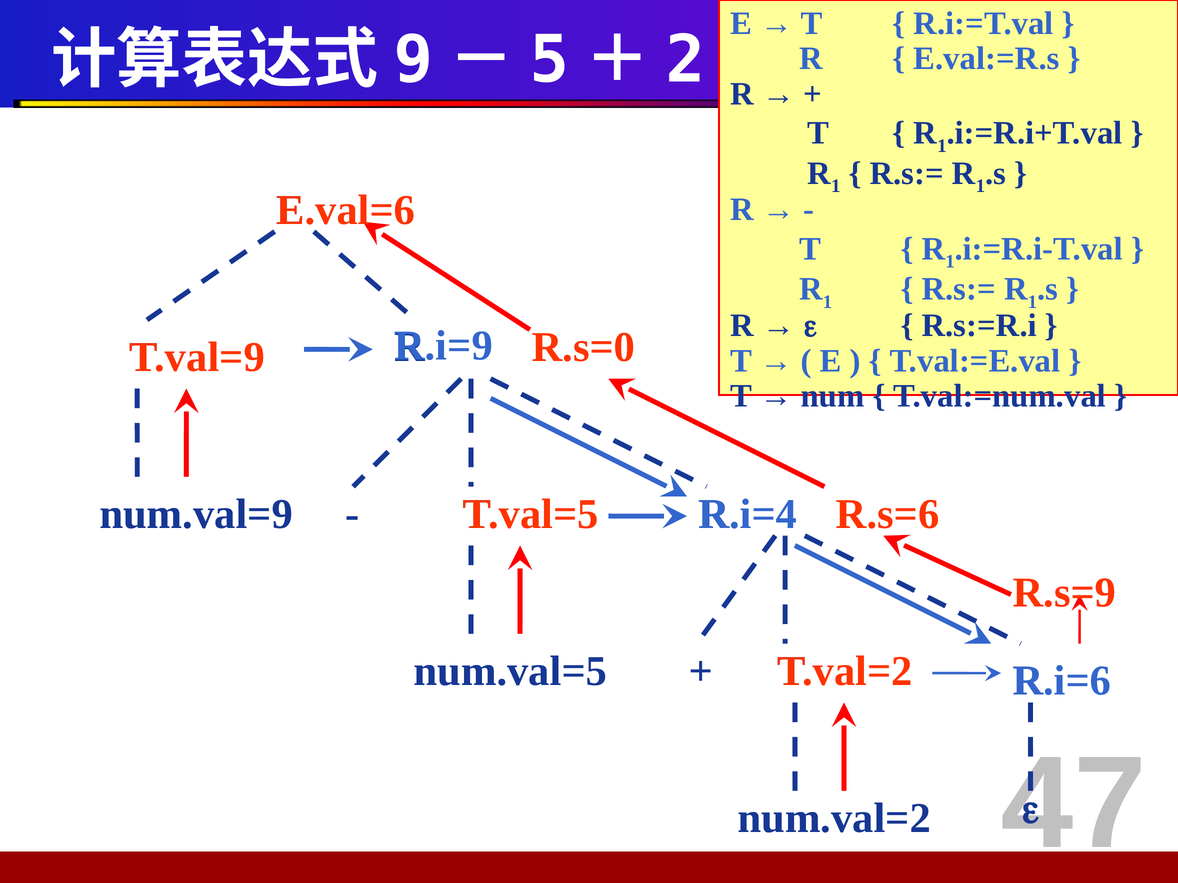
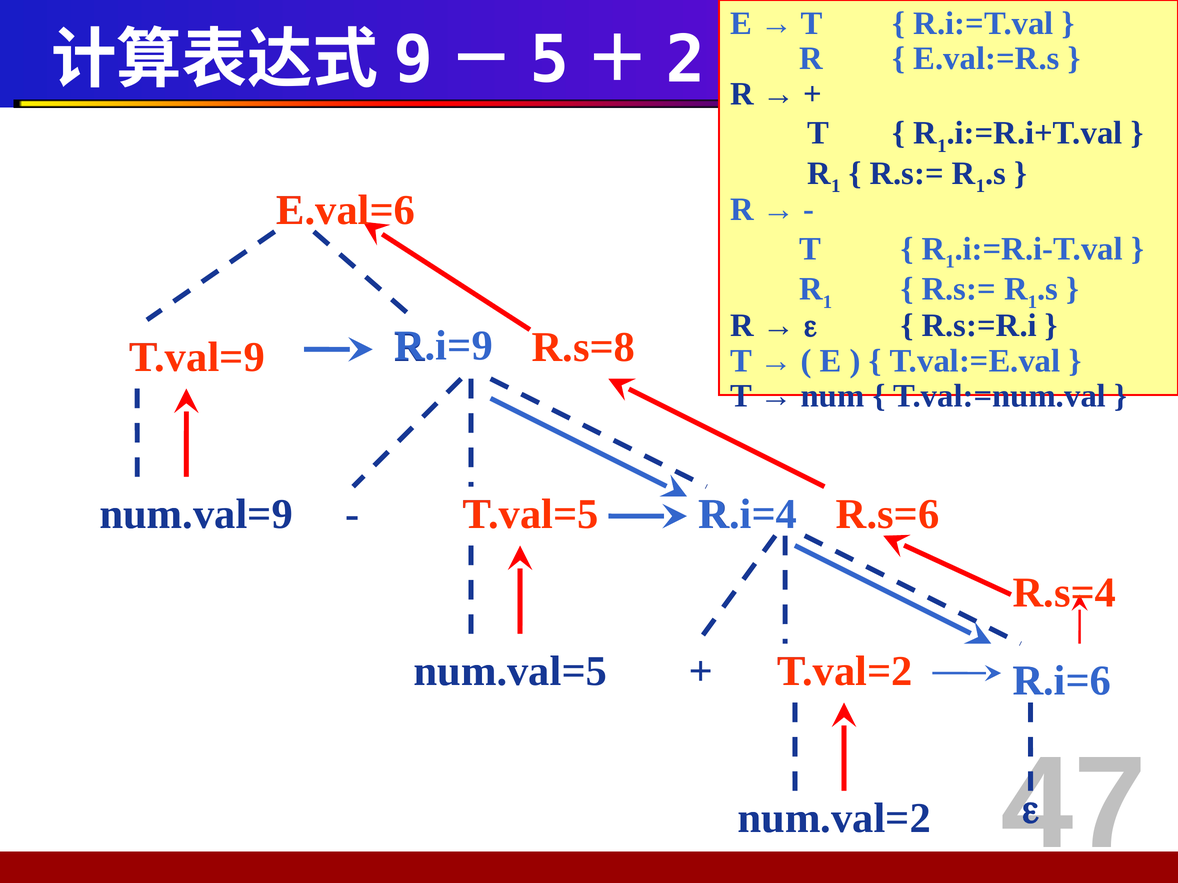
R.s=0: R.s=0 -> R.s=8
R.s=9: R.s=9 -> R.s=4
